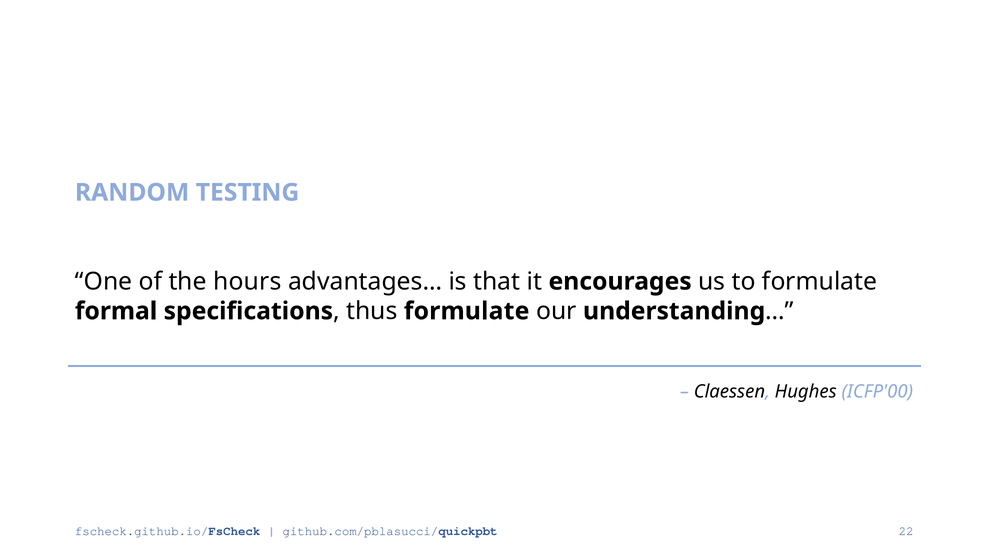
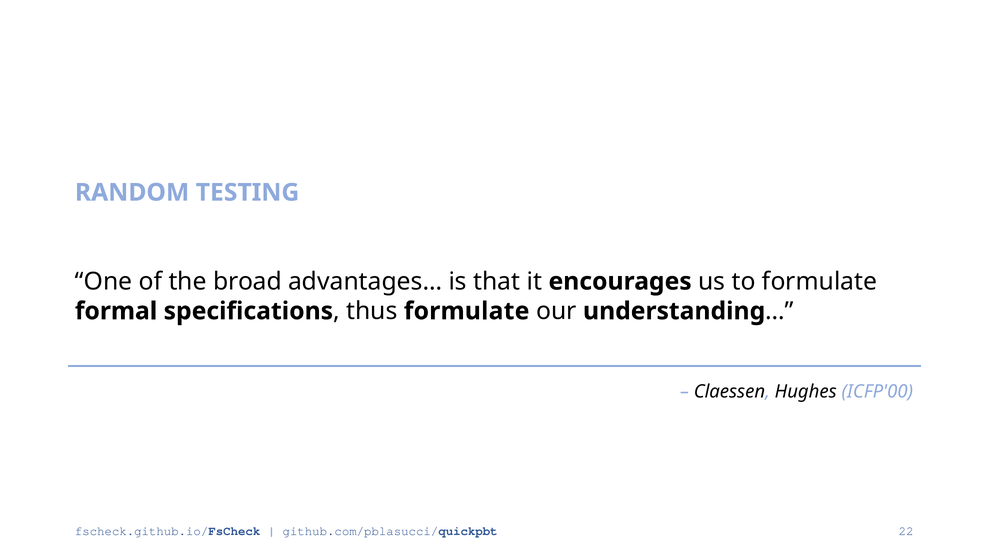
hours: hours -> broad
